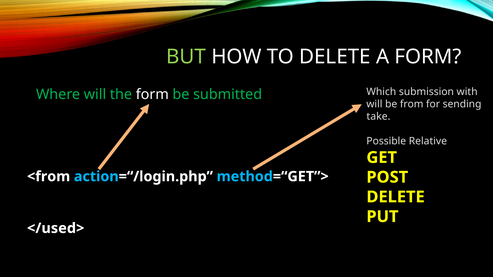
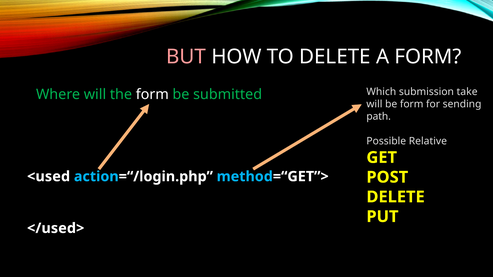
BUT colour: light green -> pink
with: with -> take
be from: from -> form
take: take -> path
<from: <from -> <used
